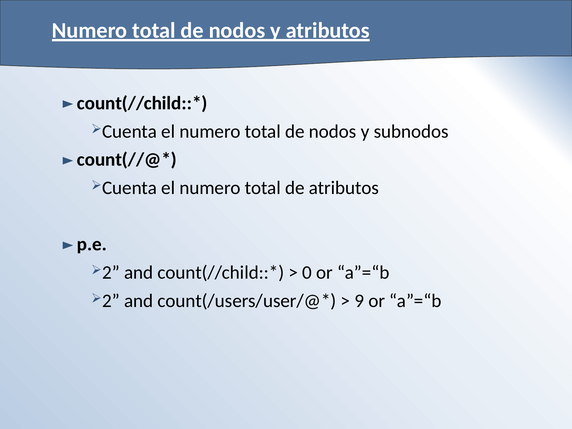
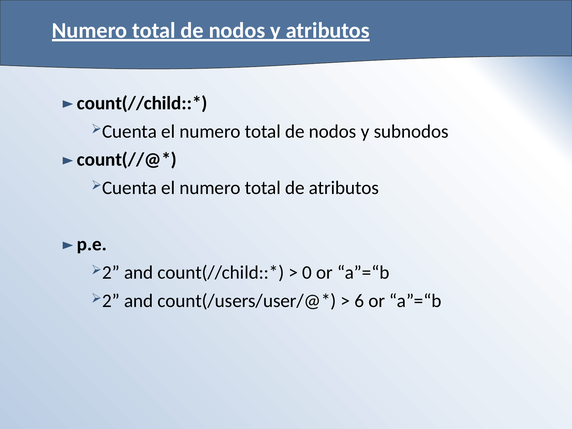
9: 9 -> 6
